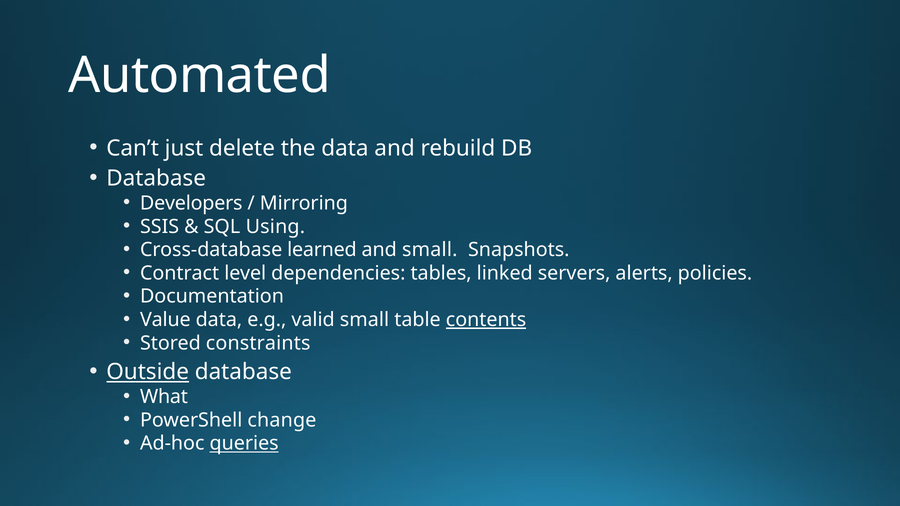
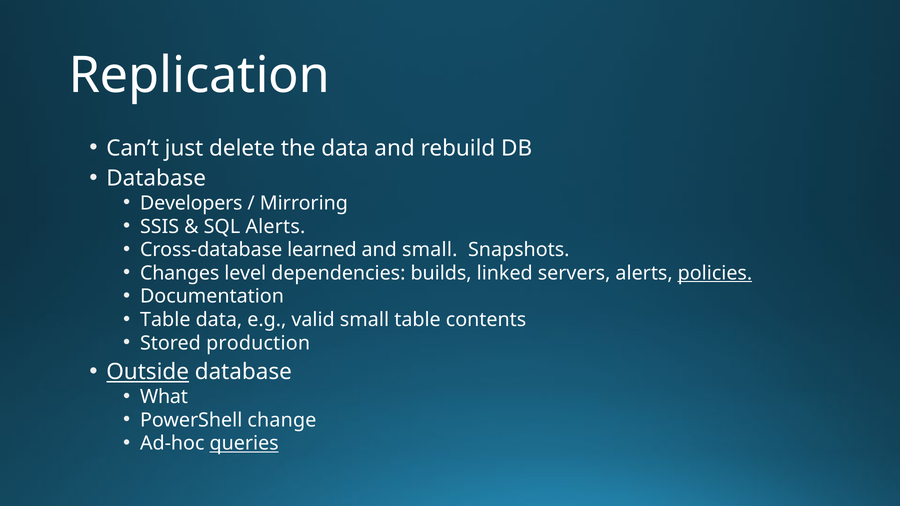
Automated: Automated -> Replication
SQL Using: Using -> Alerts
Contract: Contract -> Changes
tables: tables -> builds
policies underline: none -> present
Value at (165, 320): Value -> Table
contents underline: present -> none
constraints: constraints -> production
